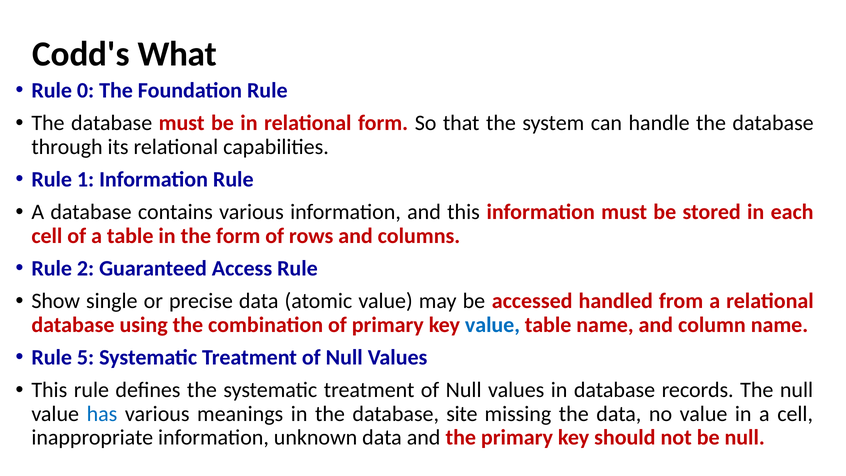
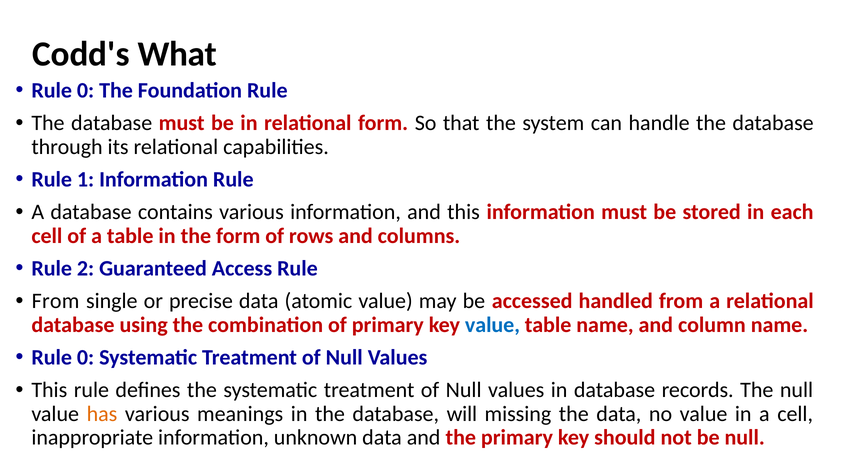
Show at (56, 301): Show -> From
5 at (86, 357): 5 -> 0
has colour: blue -> orange
site: site -> will
